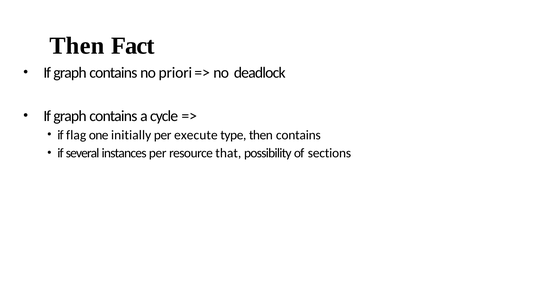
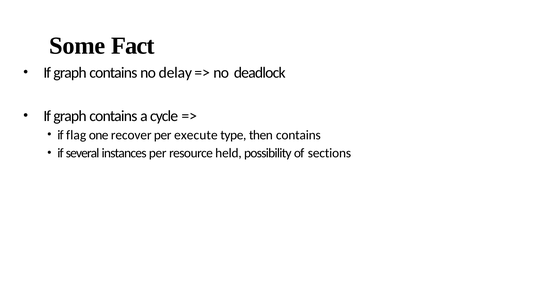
Then at (77, 46): Then -> Some
priori: priori -> delay
initially: initially -> recover
that: that -> held
